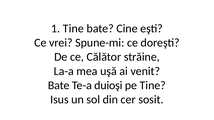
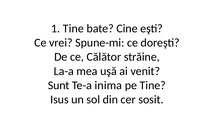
Bate at (59, 86): Bate -> Sunt
duioşi: duioşi -> inima
